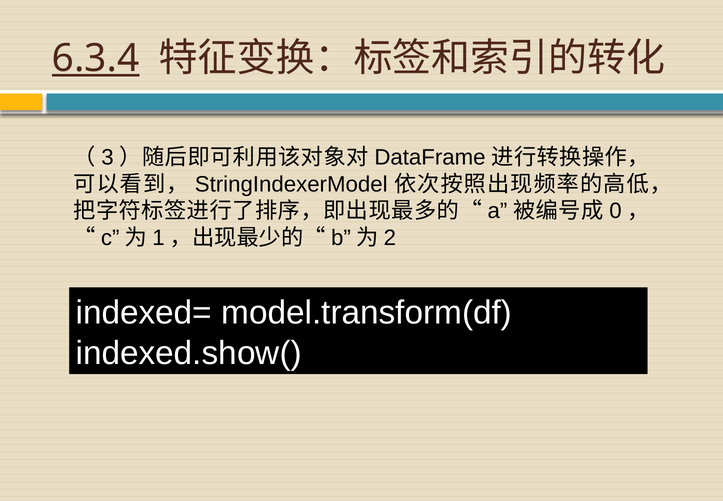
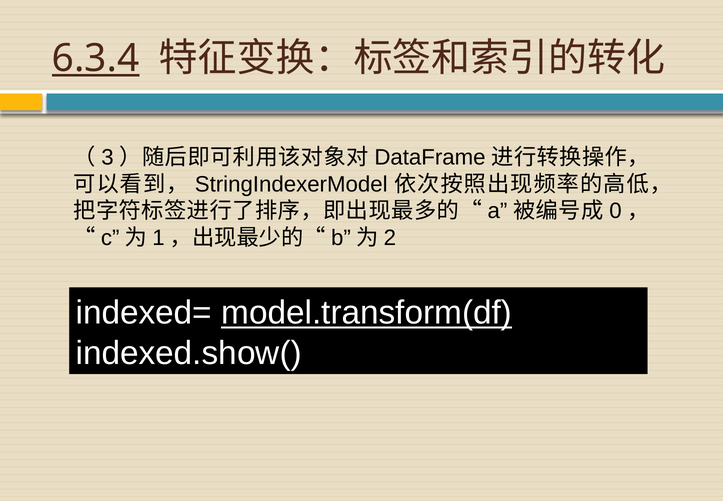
model.transform(df underline: none -> present
